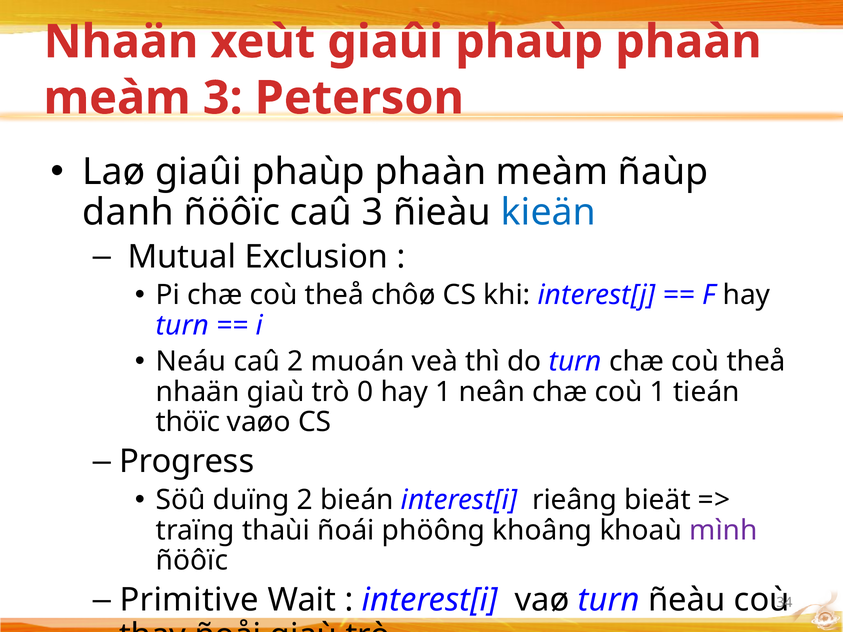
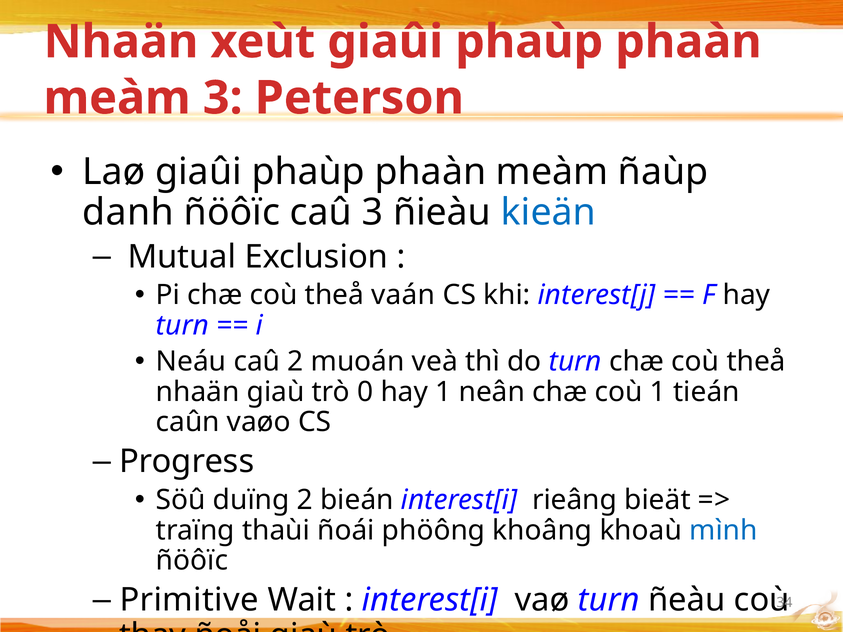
chôø: chôø -> vaán
thöïc: thöïc -> caûn
mình colour: purple -> blue
